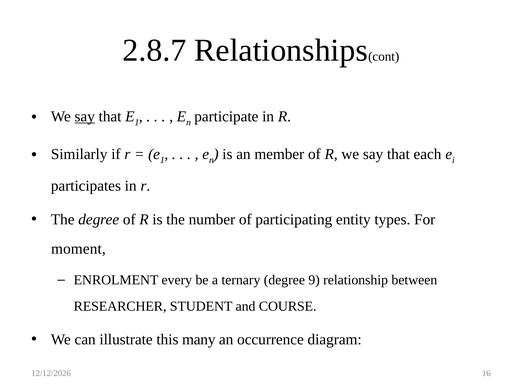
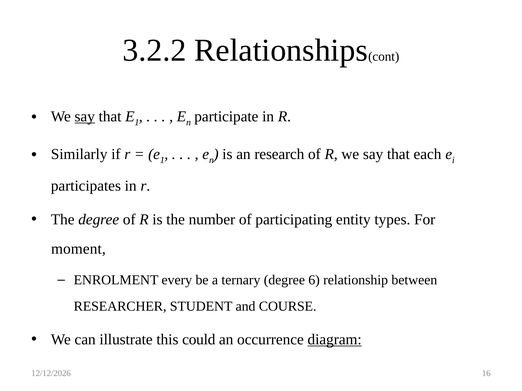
2.8.7: 2.8.7 -> 3.2.2
member: member -> research
9: 9 -> 6
many: many -> could
diagram underline: none -> present
